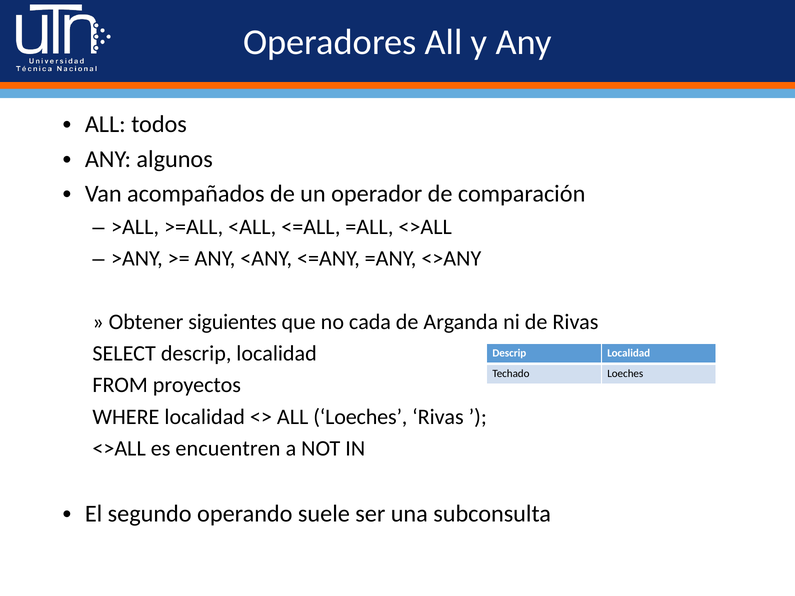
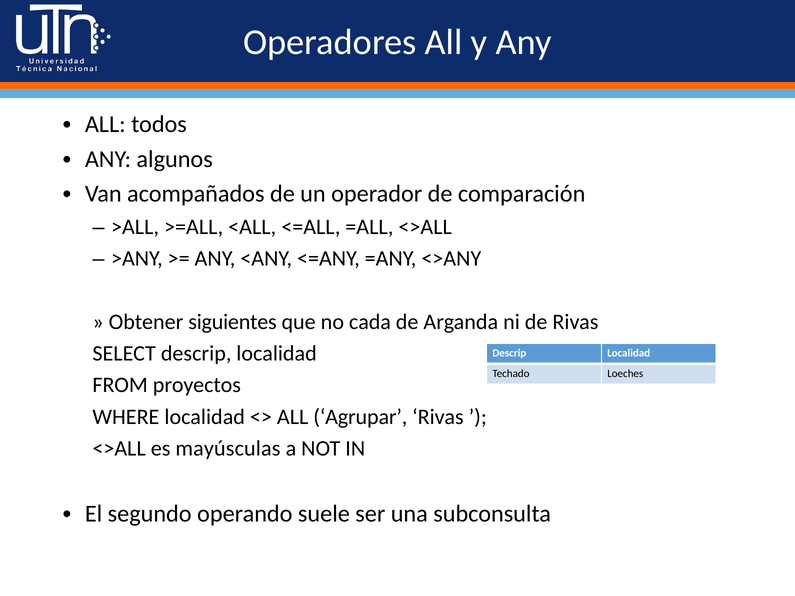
ALL Loeches: Loeches -> Agrupar
encuentren: encuentren -> mayúsculas
